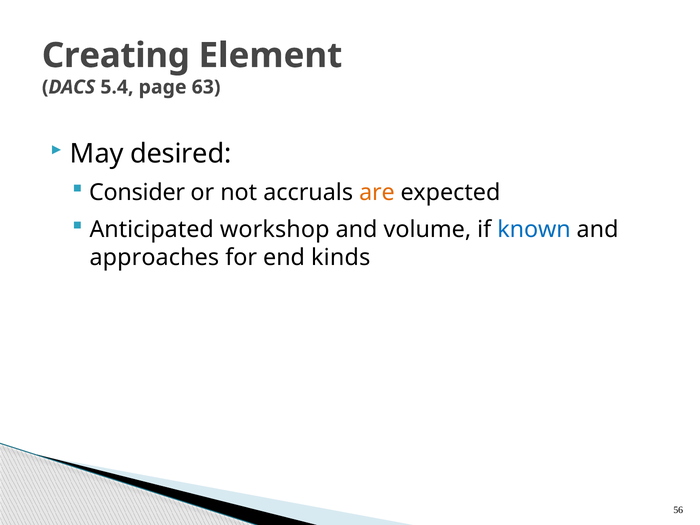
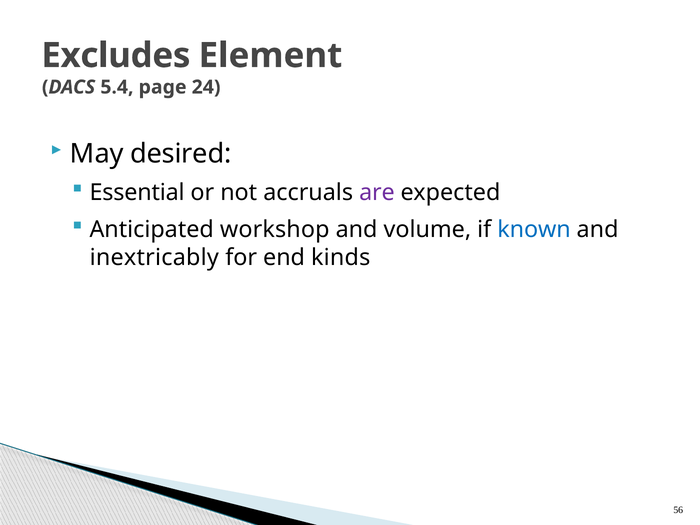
Creating: Creating -> Excludes
63: 63 -> 24
Consider: Consider -> Essential
are colour: orange -> purple
approaches: approaches -> inextricably
